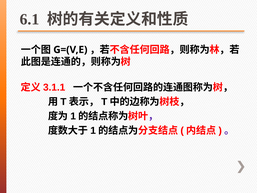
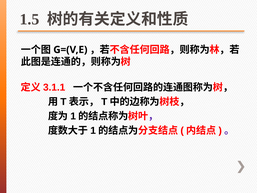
6.1: 6.1 -> 1.5
